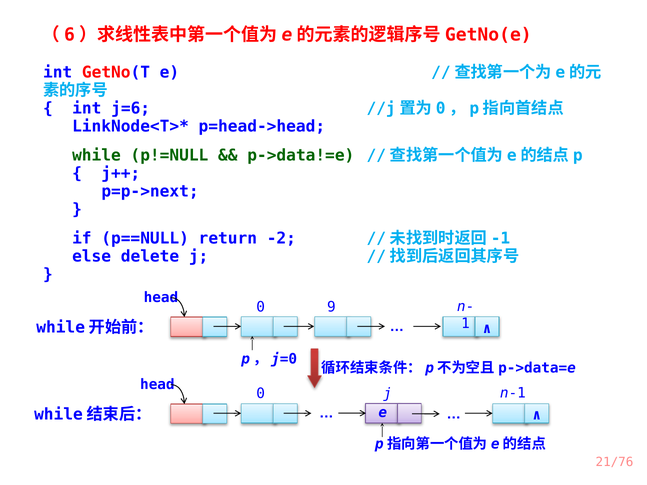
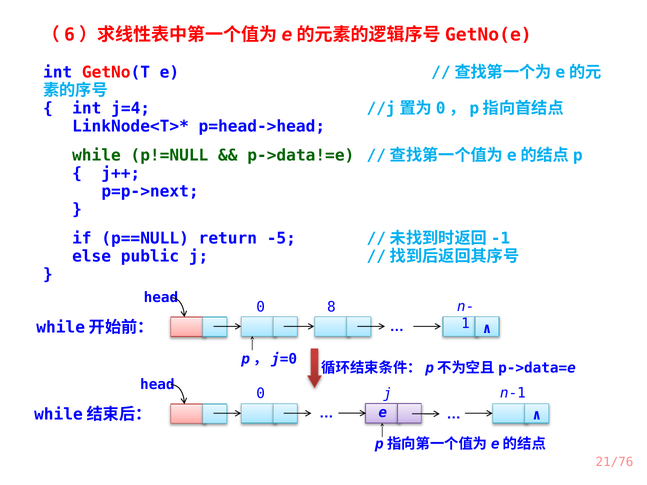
j=6: j=6 -> j=4
-2: -2 -> -5
delete: delete -> public
9: 9 -> 8
